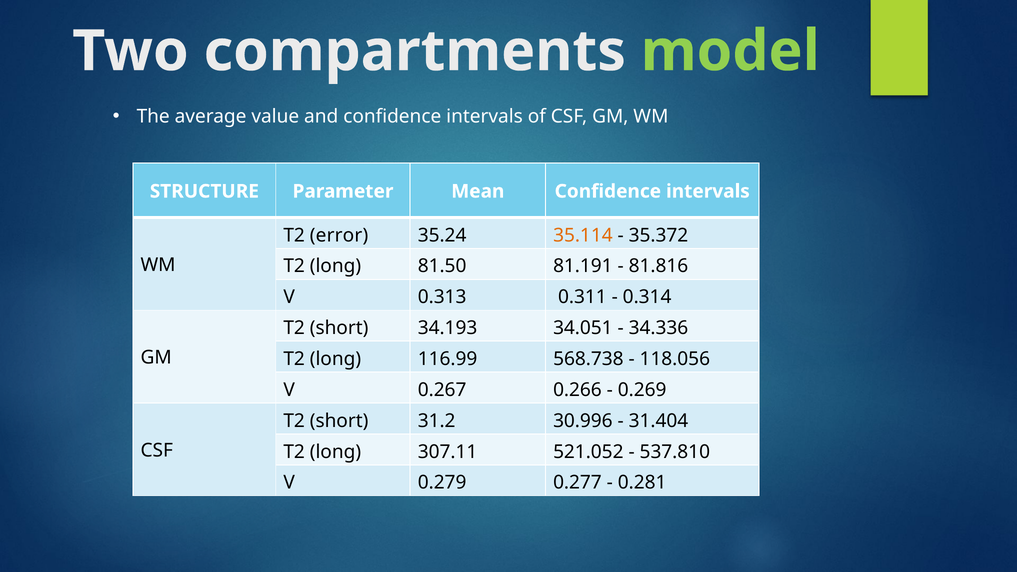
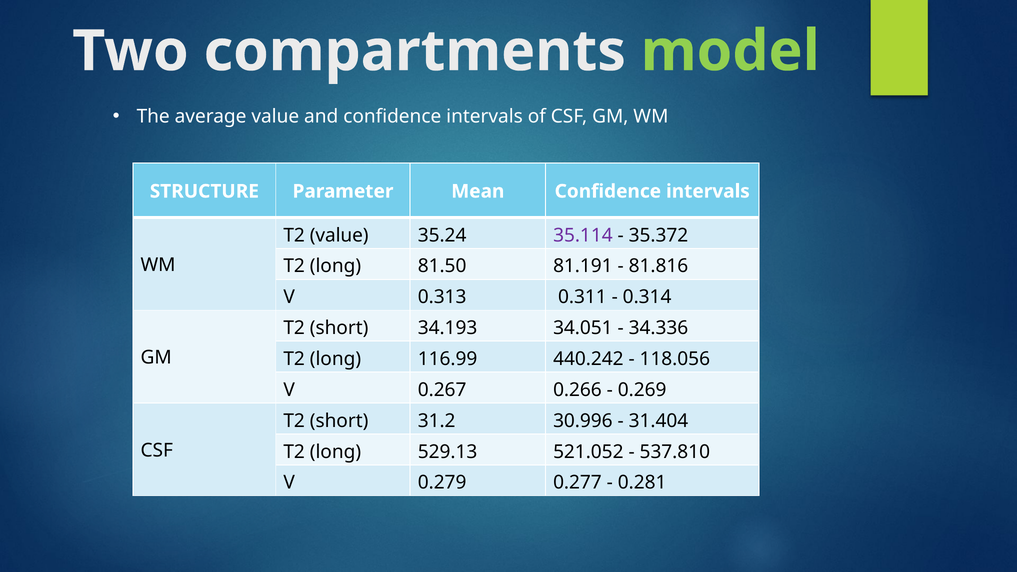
T2 error: error -> value
35.114 colour: orange -> purple
568.738: 568.738 -> 440.242
307.11: 307.11 -> 529.13
